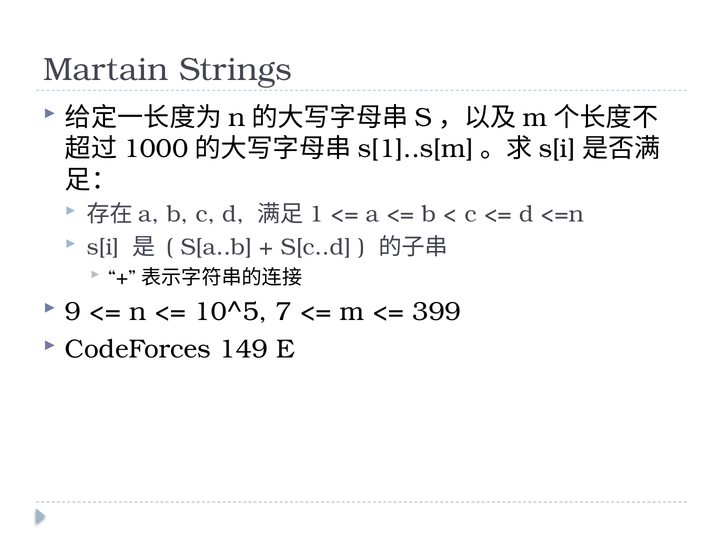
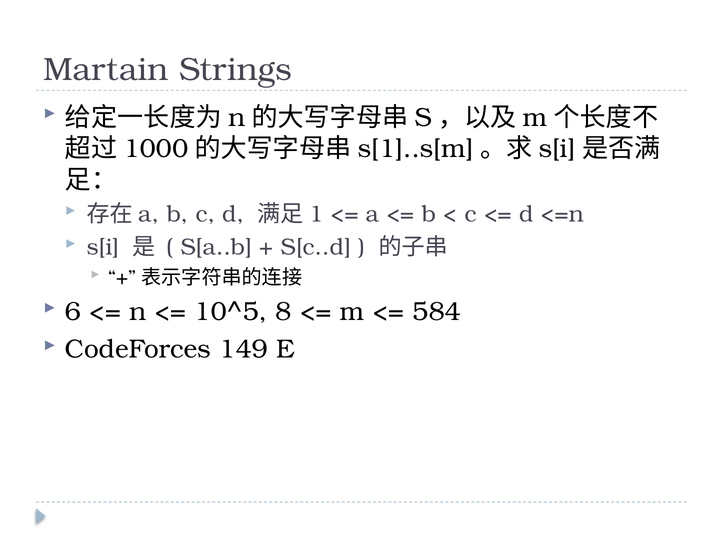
9: 9 -> 6
7: 7 -> 8
399: 399 -> 584
